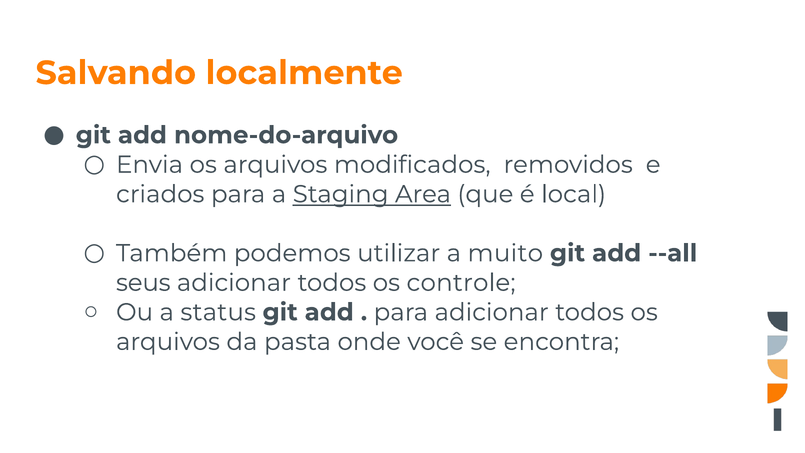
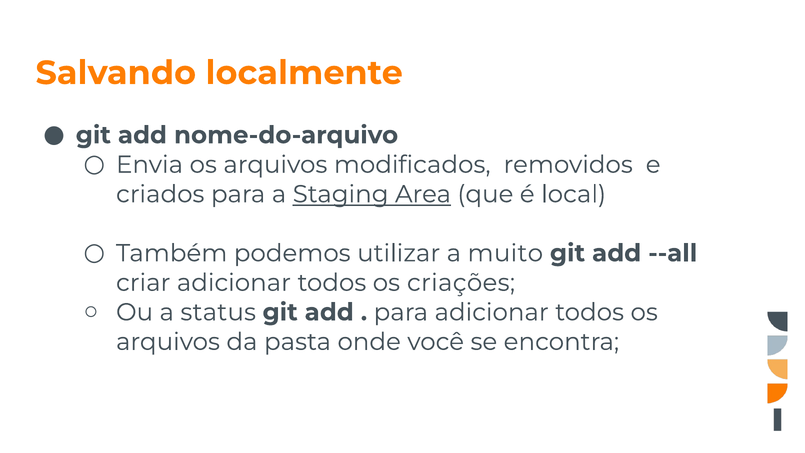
seus: seus -> criar
controle: controle -> criações
